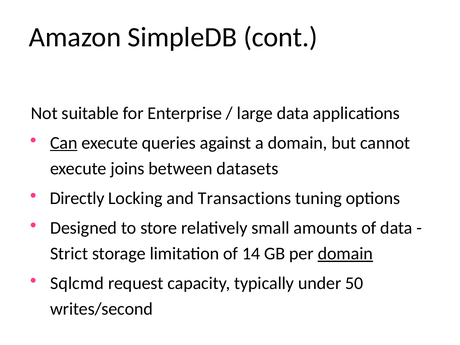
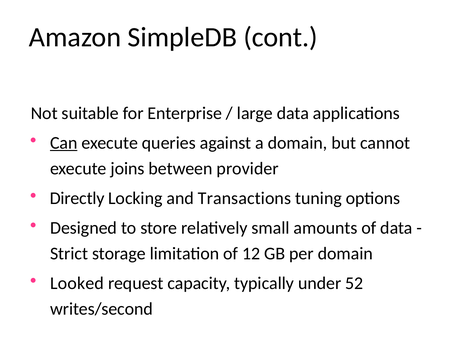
datasets: datasets -> provider
14: 14 -> 12
domain at (345, 254) underline: present -> none
Sqlcmd: Sqlcmd -> Looked
50: 50 -> 52
